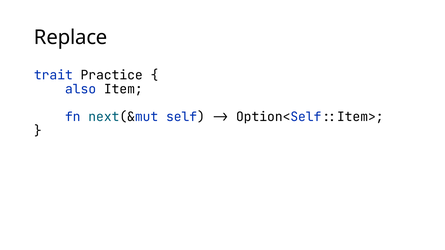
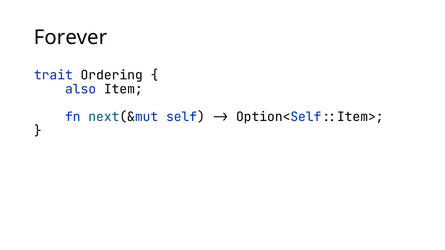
Replace: Replace -> Forever
Practice: Practice -> Ordering
